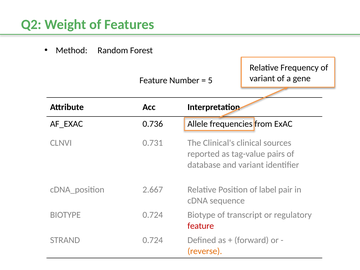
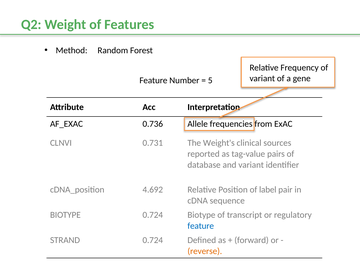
Clinical's: Clinical's -> Weight's
2.667: 2.667 -> 4.692
feature at (201, 226) colour: red -> blue
